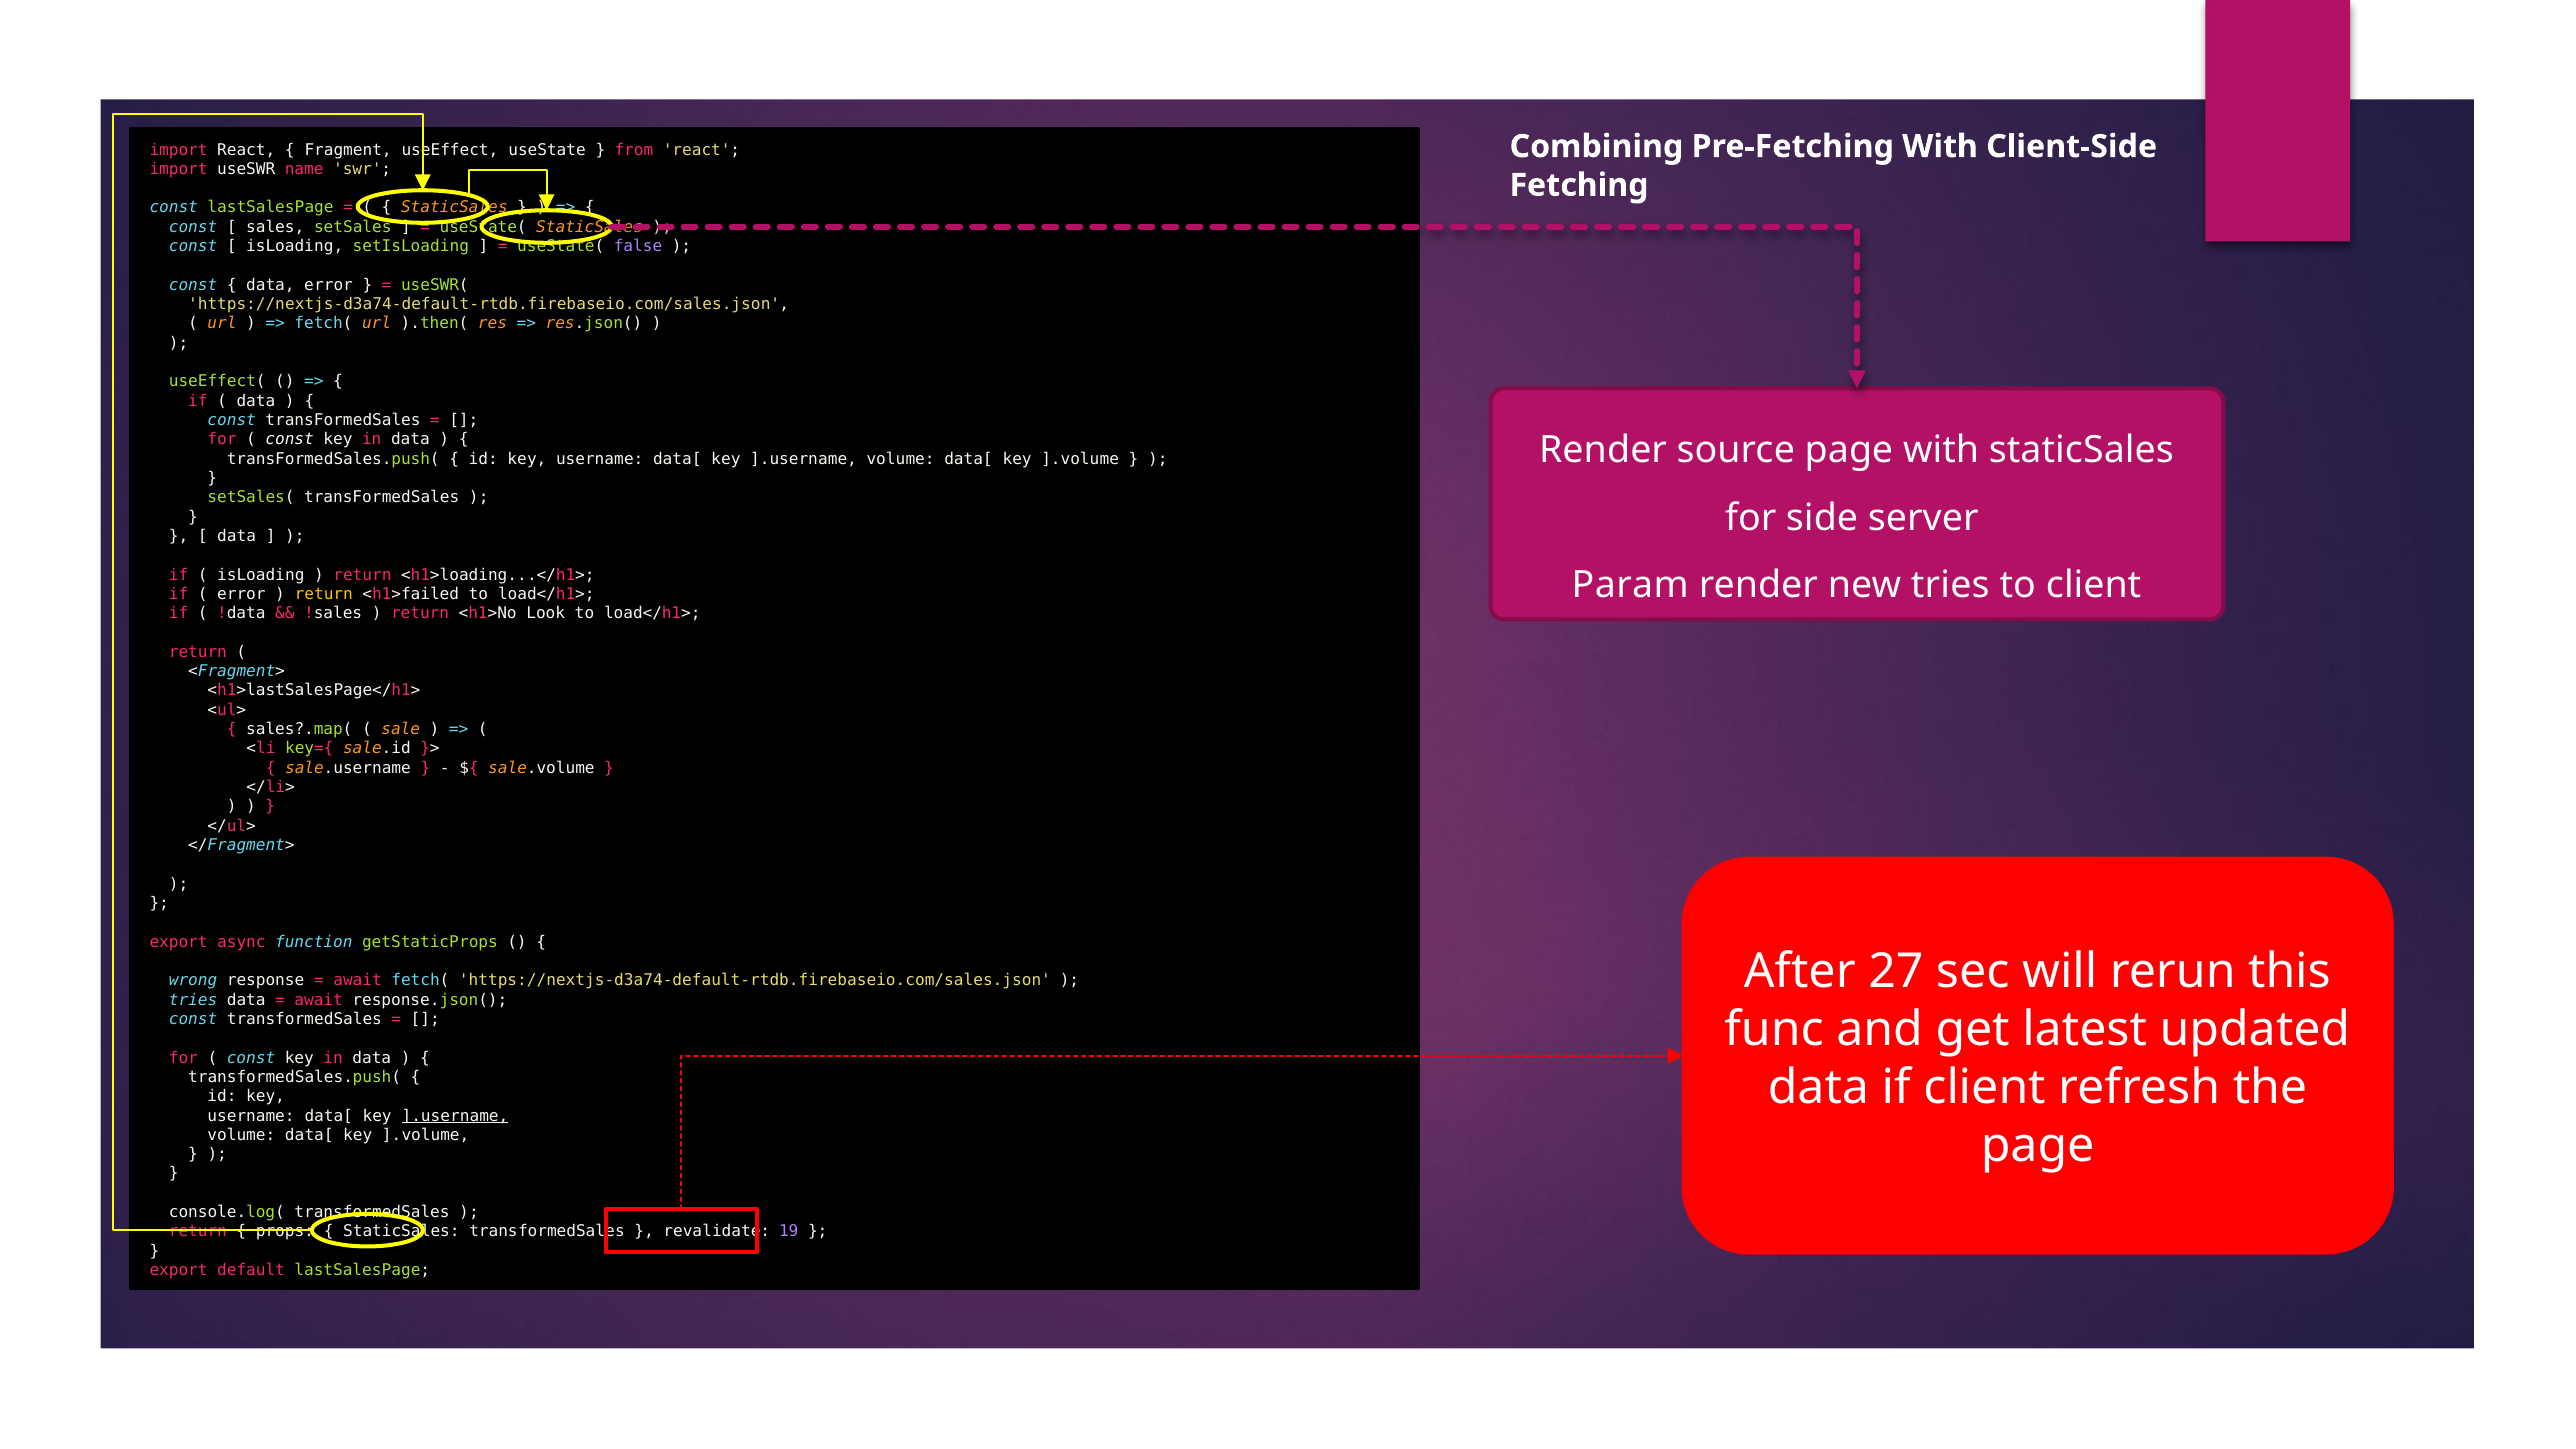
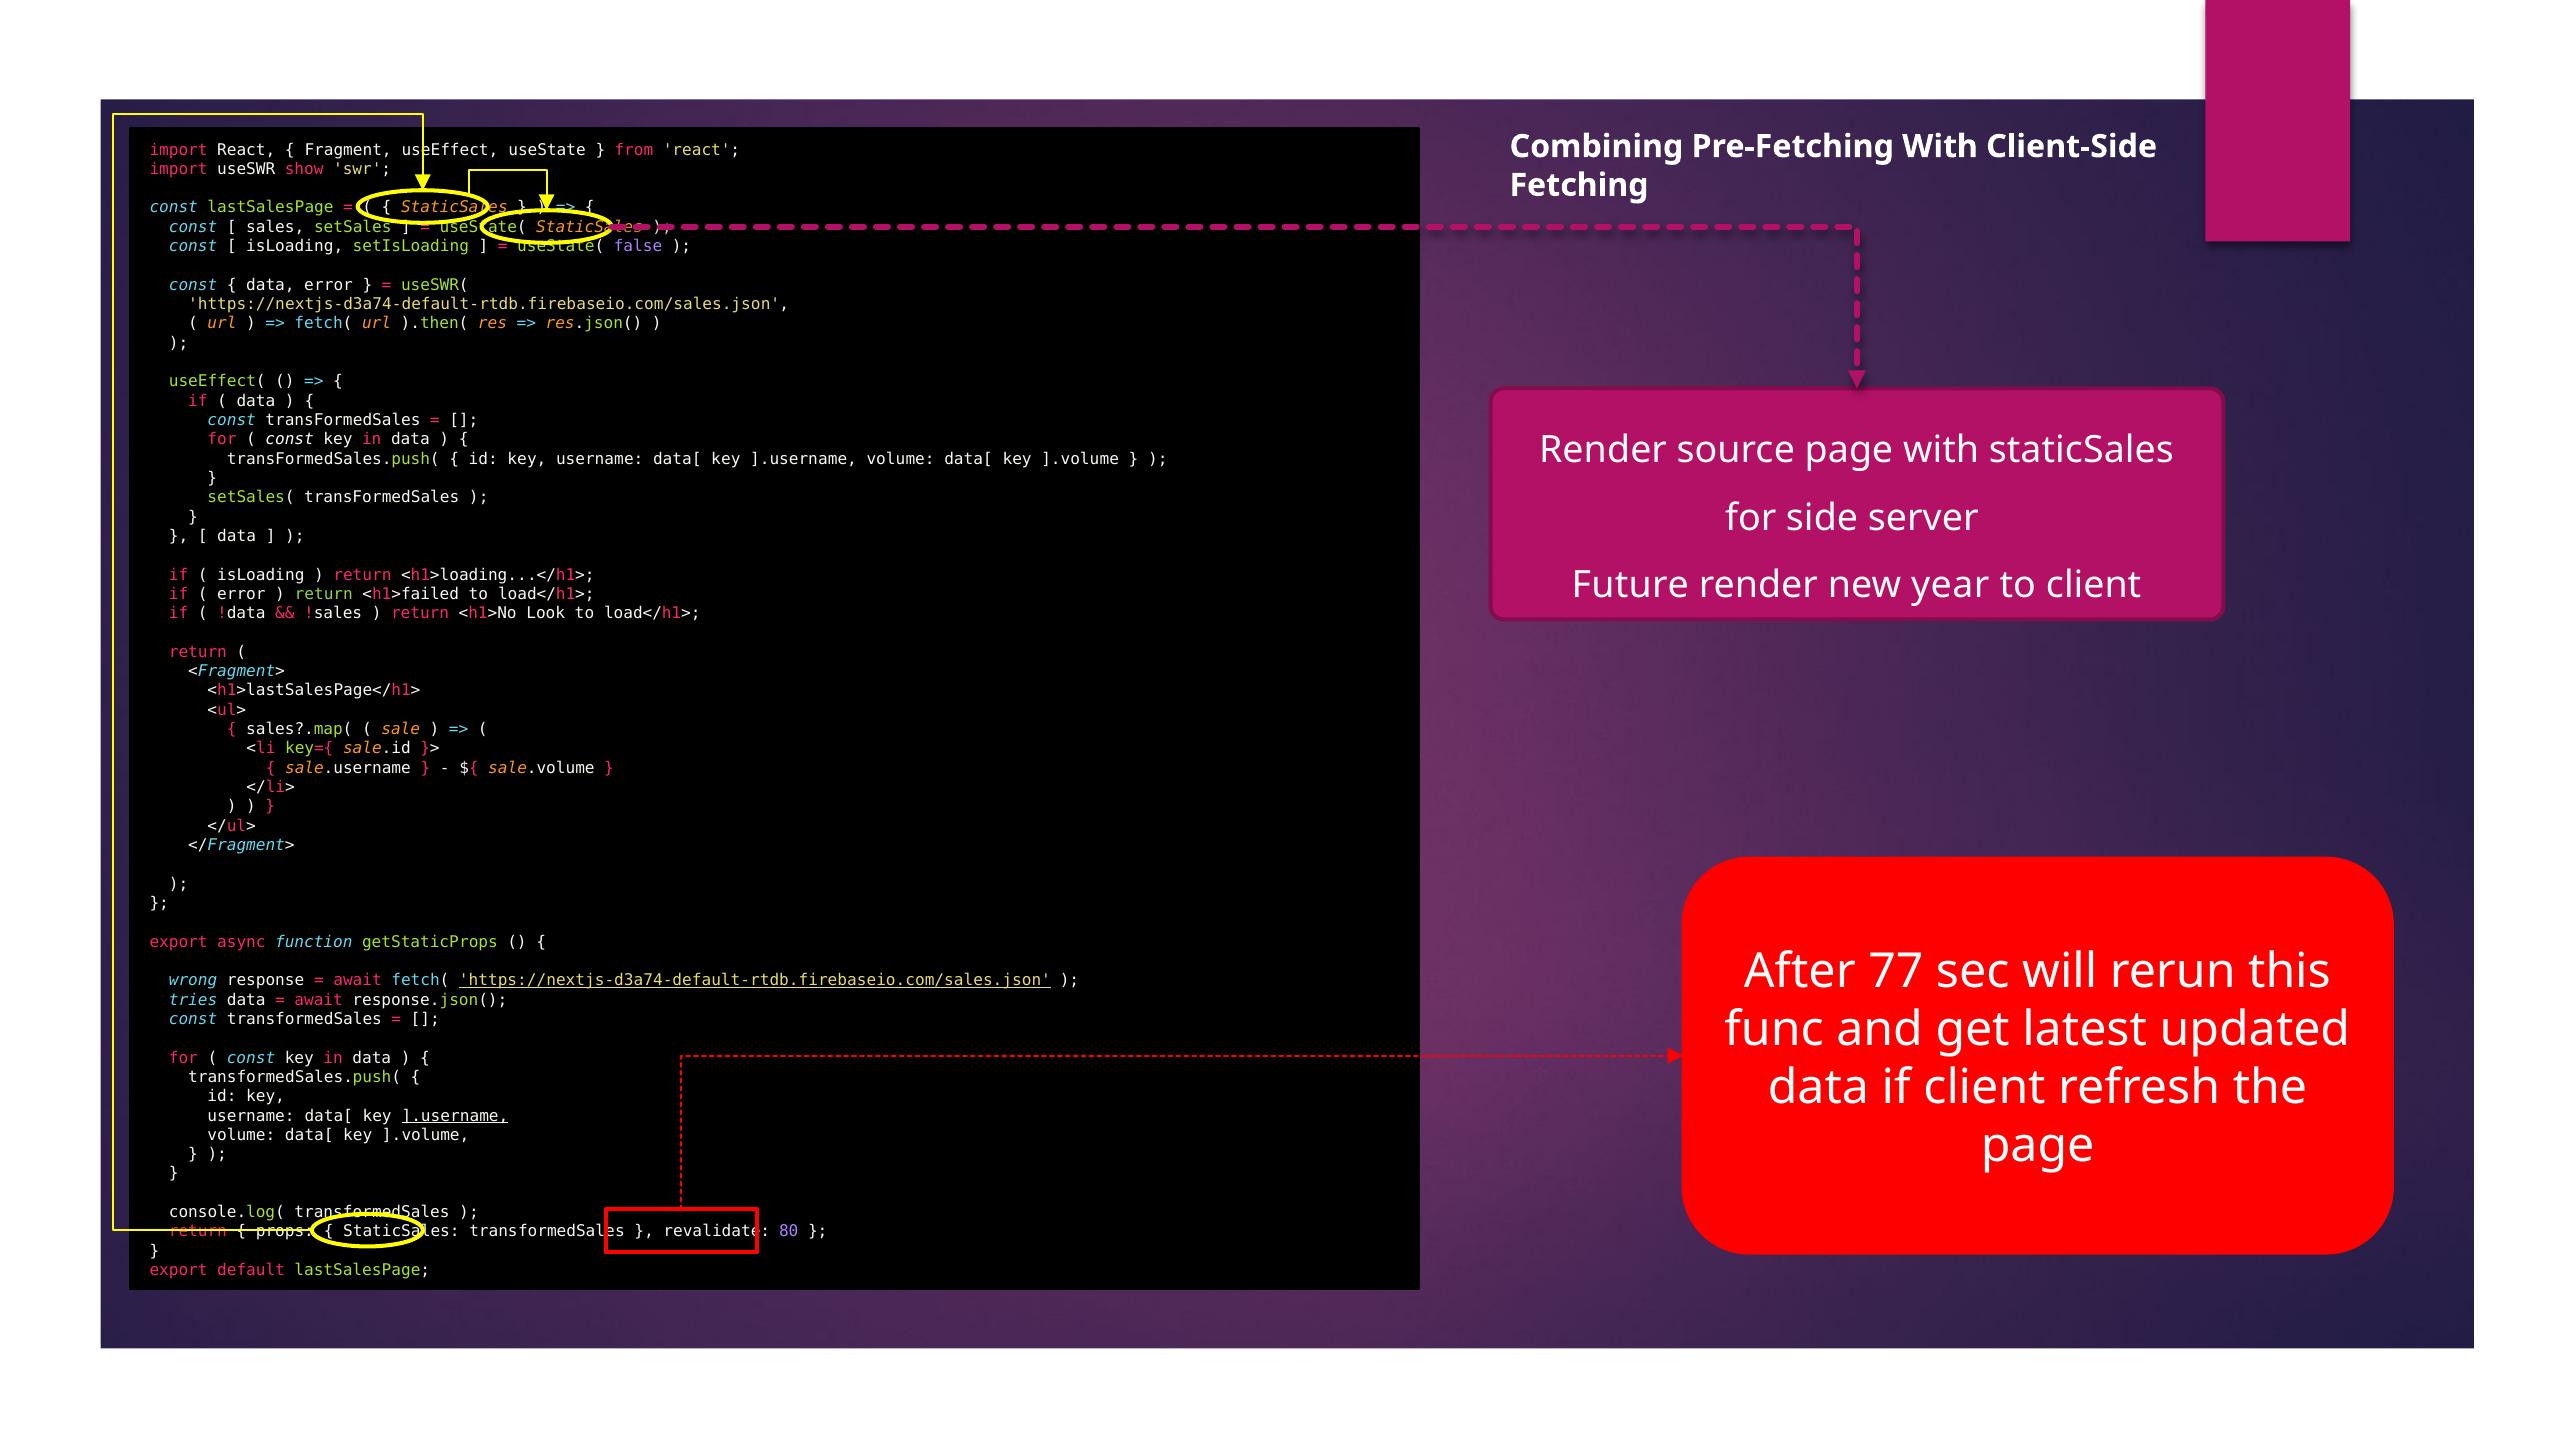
name: name -> show
Param: Param -> Future
new tries: tries -> year
return at (324, 594) colour: yellow -> light green
27: 27 -> 77
https://nextjs-d3a74-default-rtdb.firebaseio.com/sales.json at (755, 980) underline: none -> present
19: 19 -> 80
